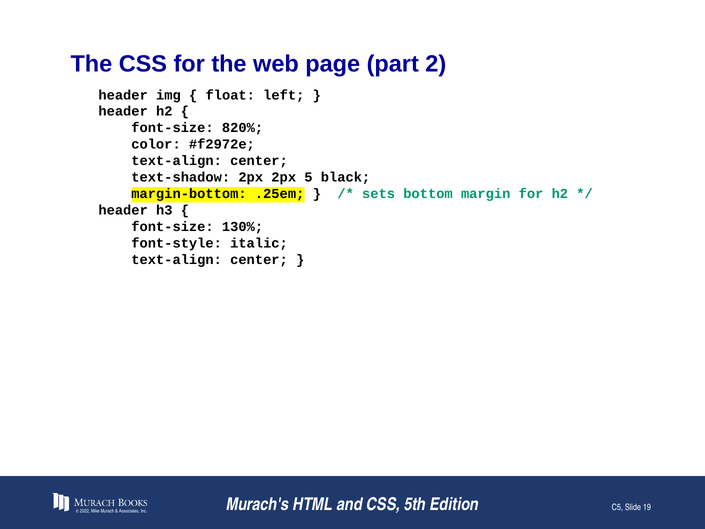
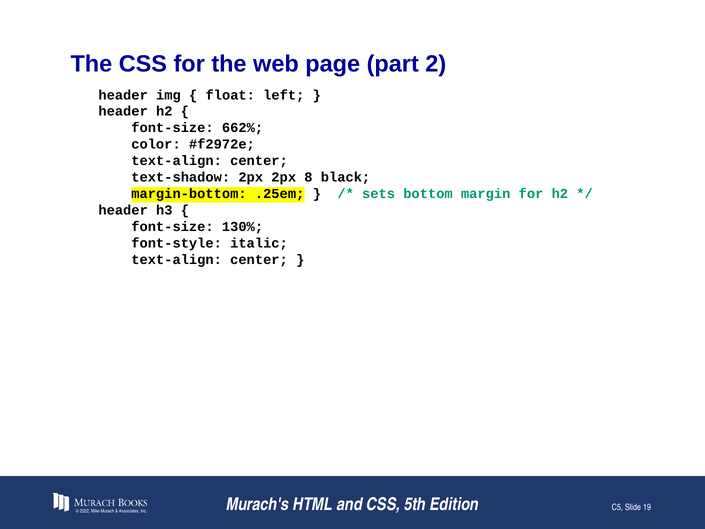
820%: 820% -> 662%
5: 5 -> 8
